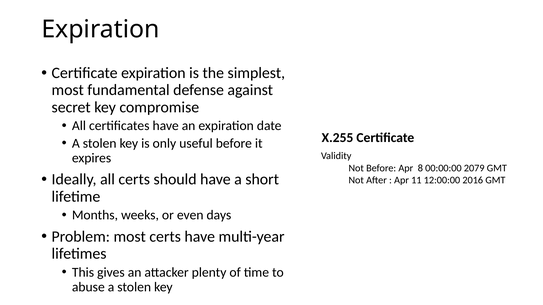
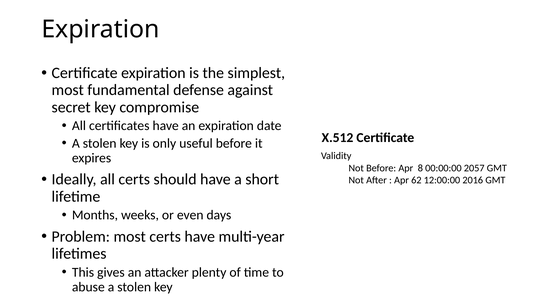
X.255: X.255 -> X.512
2079: 2079 -> 2057
11: 11 -> 62
